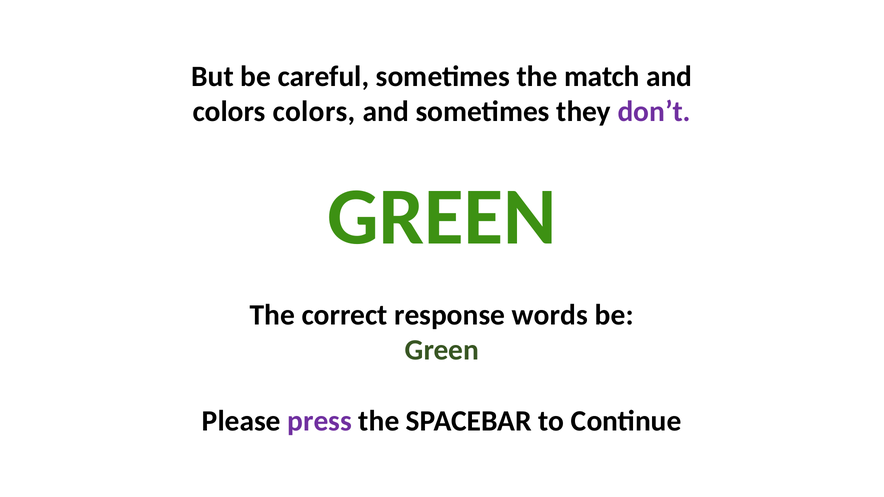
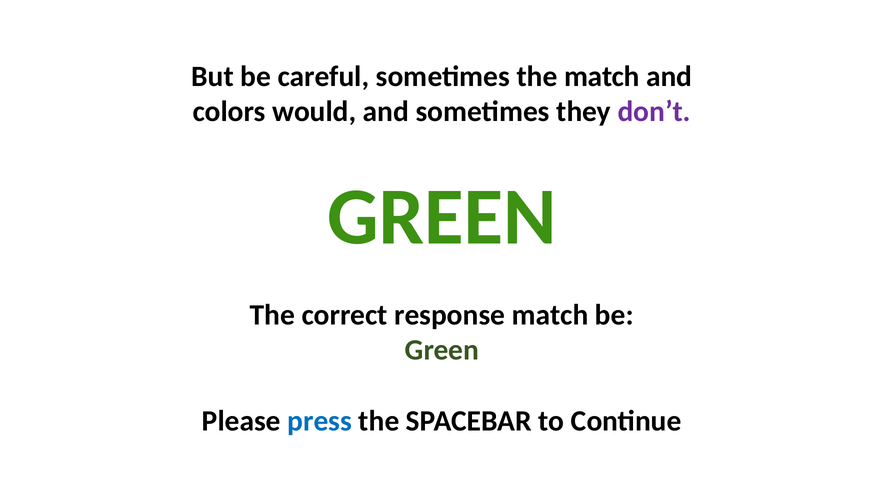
colors colors: colors -> would
response words: words -> match
press colour: purple -> blue
